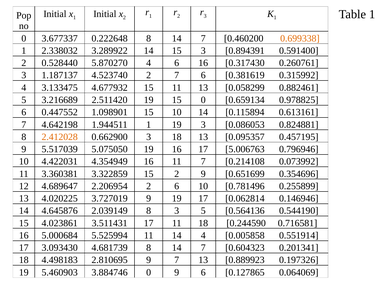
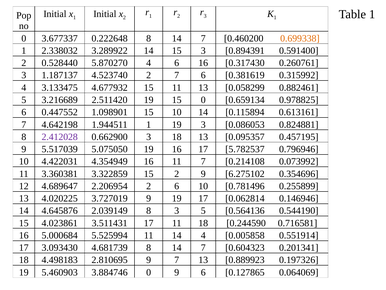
2.412028 colour: orange -> purple
5.006763: 5.006763 -> 5.782537
0.651699: 0.651699 -> 6.275102
